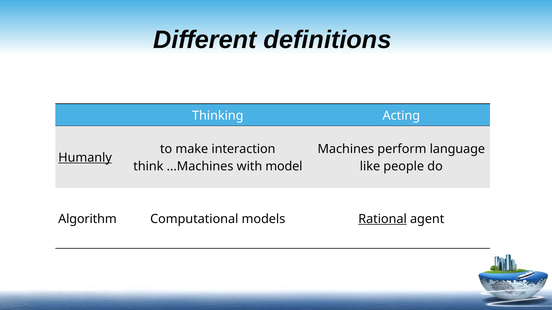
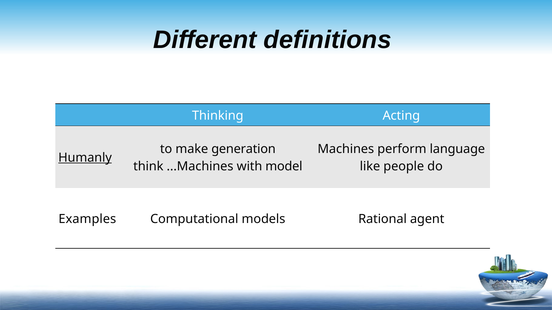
interaction: interaction -> generation
Algorithm: Algorithm -> Examples
Rational underline: present -> none
